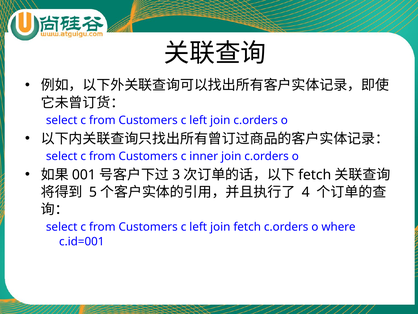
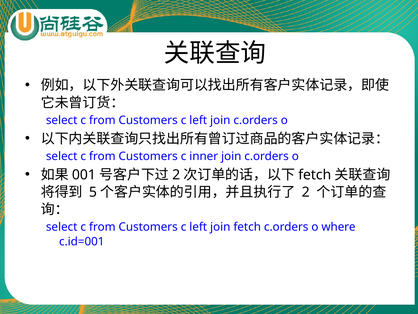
3 at (176, 174): 3 -> 2
4 at (306, 192): 4 -> 2
